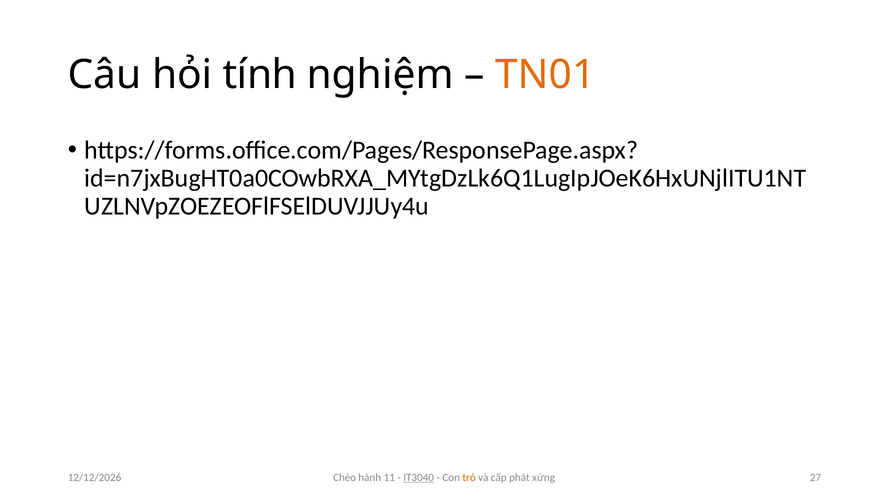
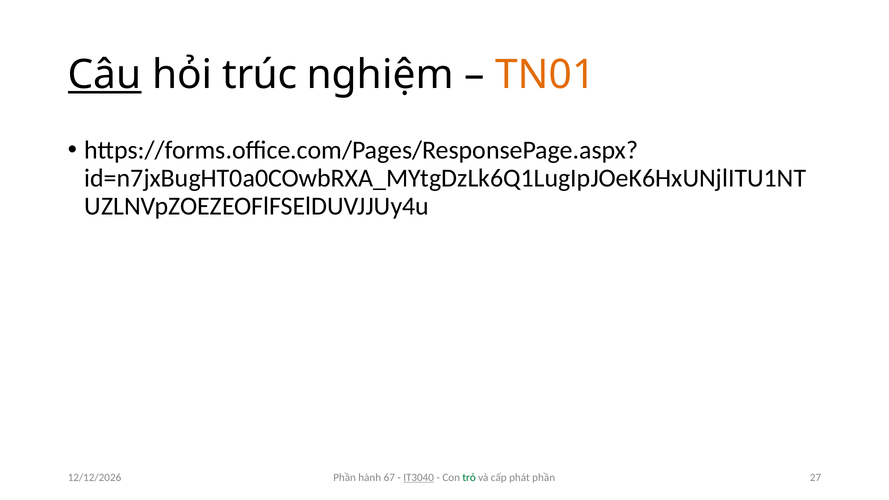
Câu underline: none -> present
tính: tính -> trúc
Chéo at (345, 477): Chéo -> Phần
11: 11 -> 67
trỏ colour: orange -> green
phát xứng: xứng -> phần
